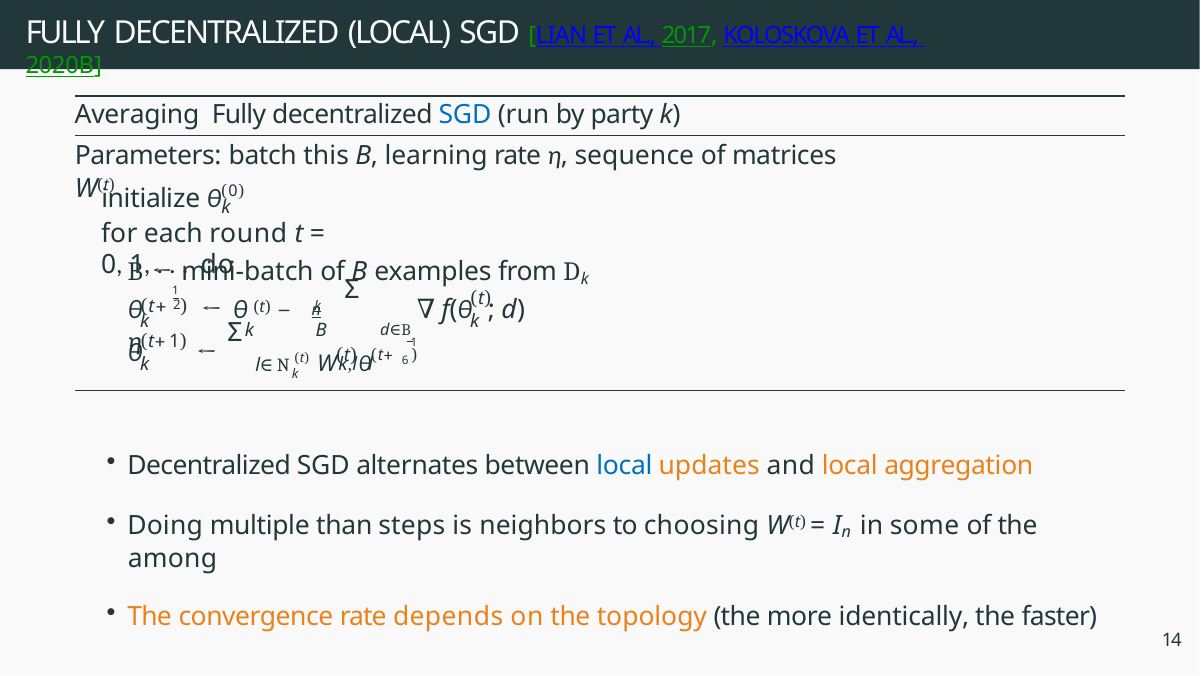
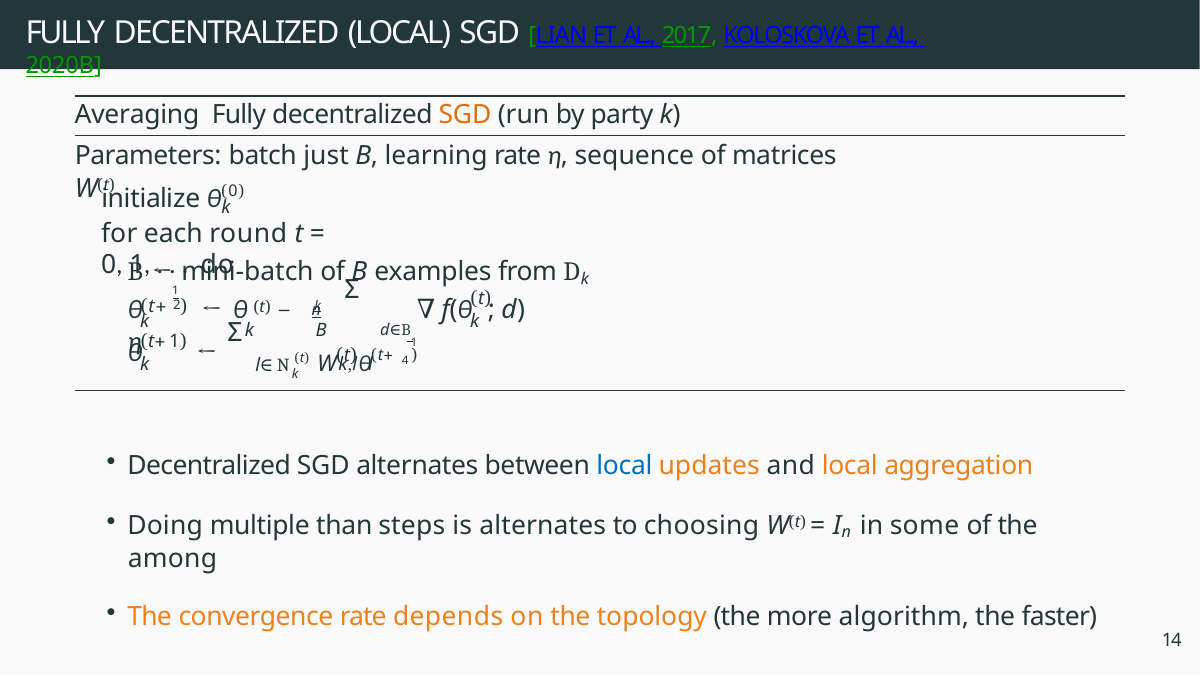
SGD at (465, 115) colour: blue -> orange
this: this -> just
6: 6 -> 4
is neighbors: neighbors -> alternates
identically: identically -> algorithm
